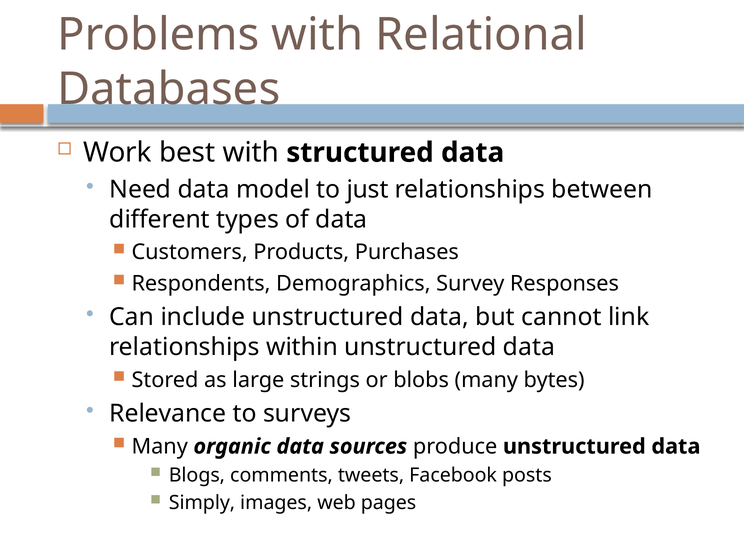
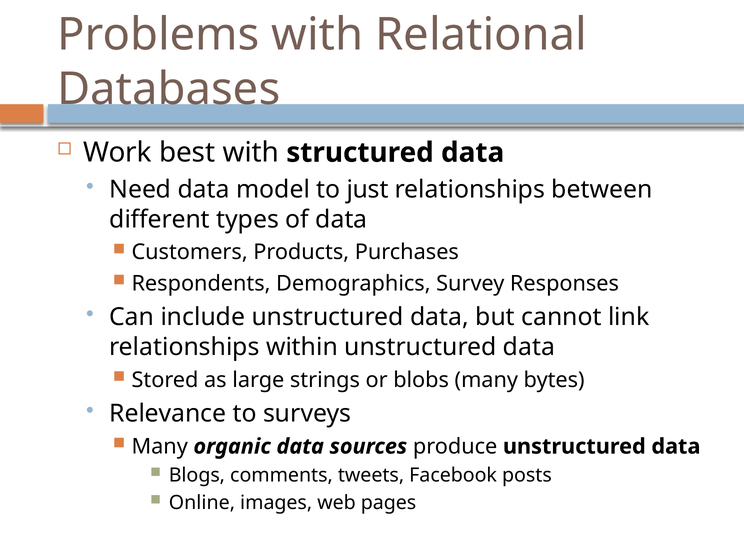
Simply: Simply -> Online
